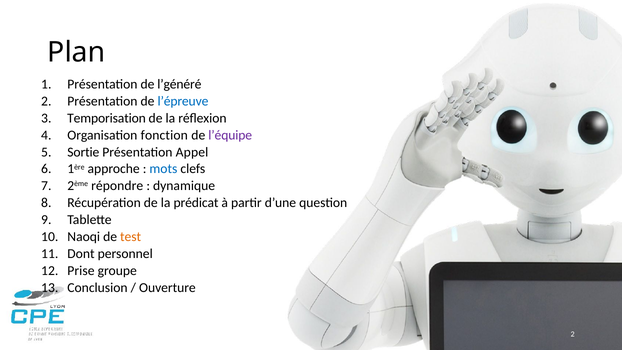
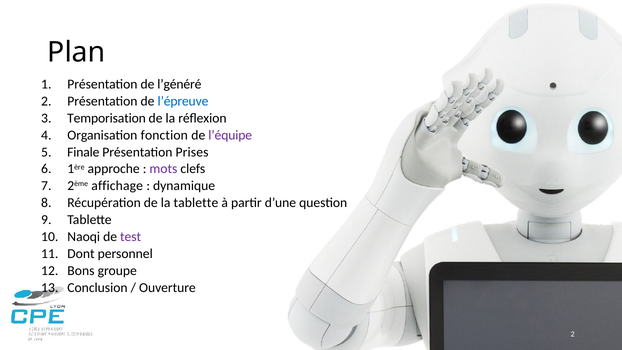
Sortie: Sortie -> Finale
Appel: Appel -> Prises
mots colour: blue -> purple
répondre: répondre -> affichage
la prédicat: prédicat -> tablette
test colour: orange -> purple
Prise: Prise -> Bons
